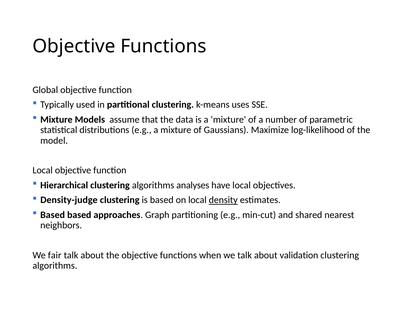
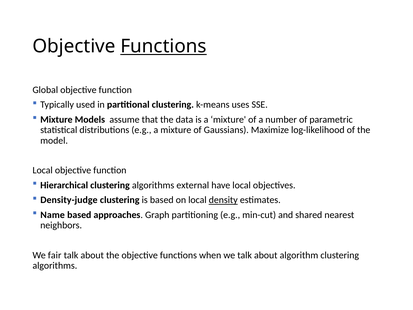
Functions at (163, 46) underline: none -> present
analyses: analyses -> external
Based at (53, 215): Based -> Name
validation: validation -> algorithm
